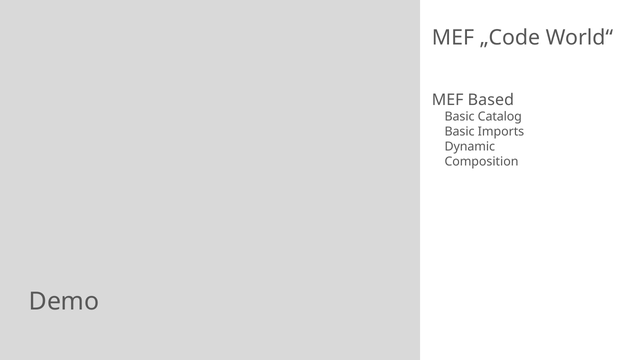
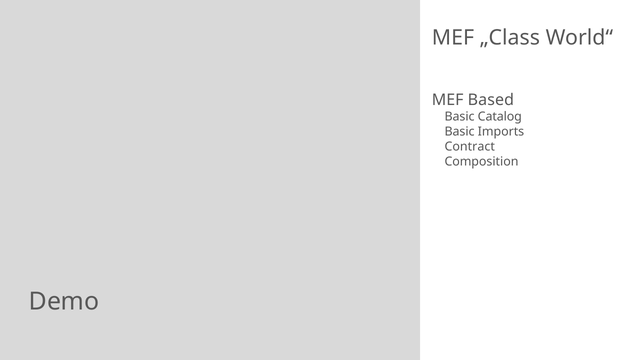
„Code: „Code -> „Class
Dynamic: Dynamic -> Contract
